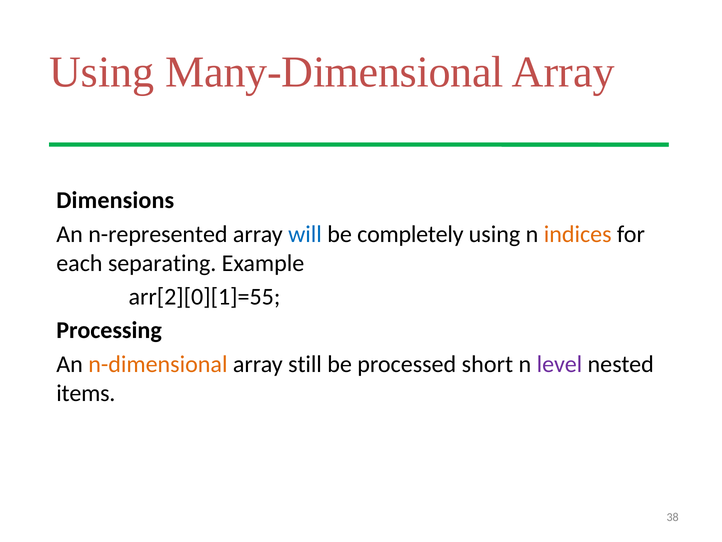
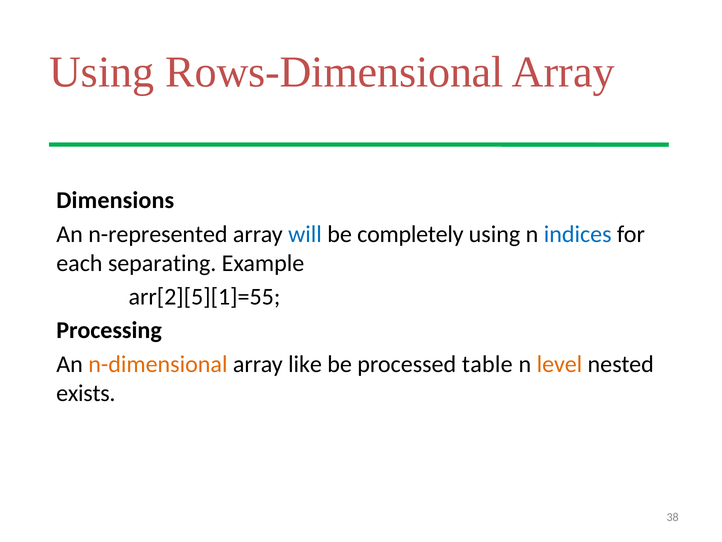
Many-Dimensional: Many-Dimensional -> Rows-Dimensional
indices colour: orange -> blue
arr[2][0][1]=55: arr[2][0][1]=55 -> arr[2][5][1]=55
still: still -> like
short: short -> table
level colour: purple -> orange
items: items -> exists
